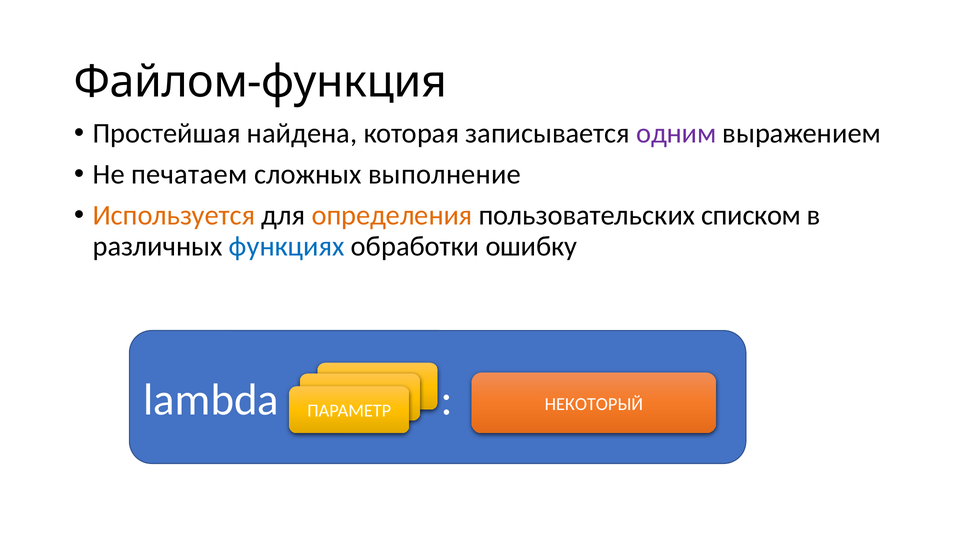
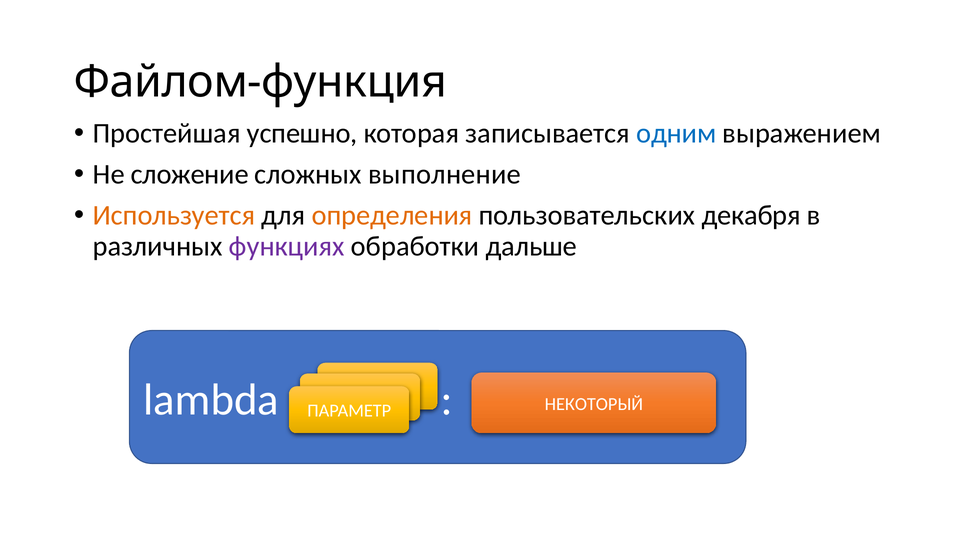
найдена: найдена -> успешно
одним colour: purple -> blue
печатаем: печатаем -> сложение
списком: списком -> декабря
функциях colour: blue -> purple
ошибку: ошибку -> дальше
